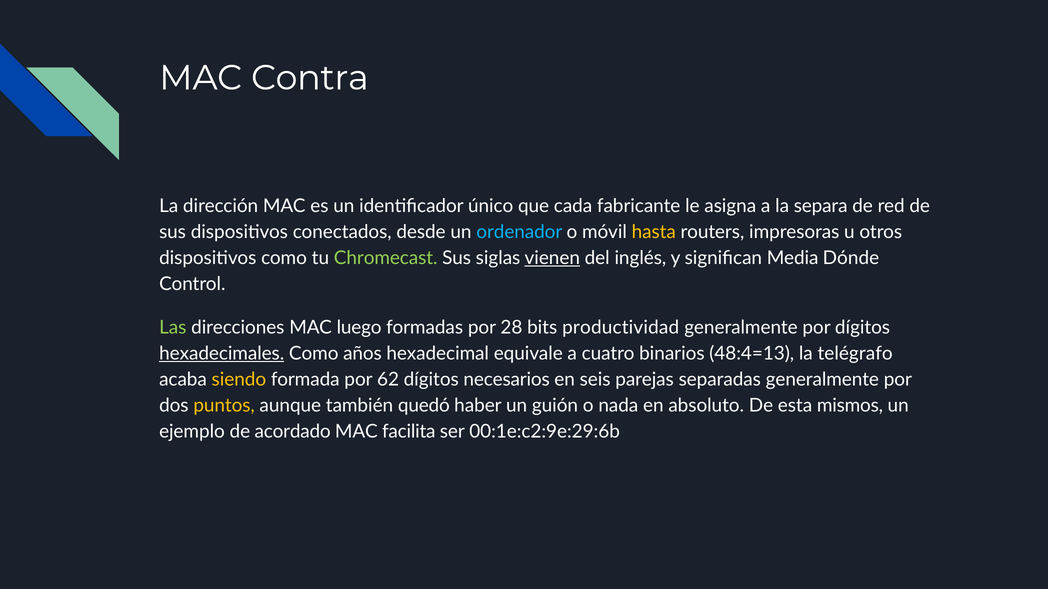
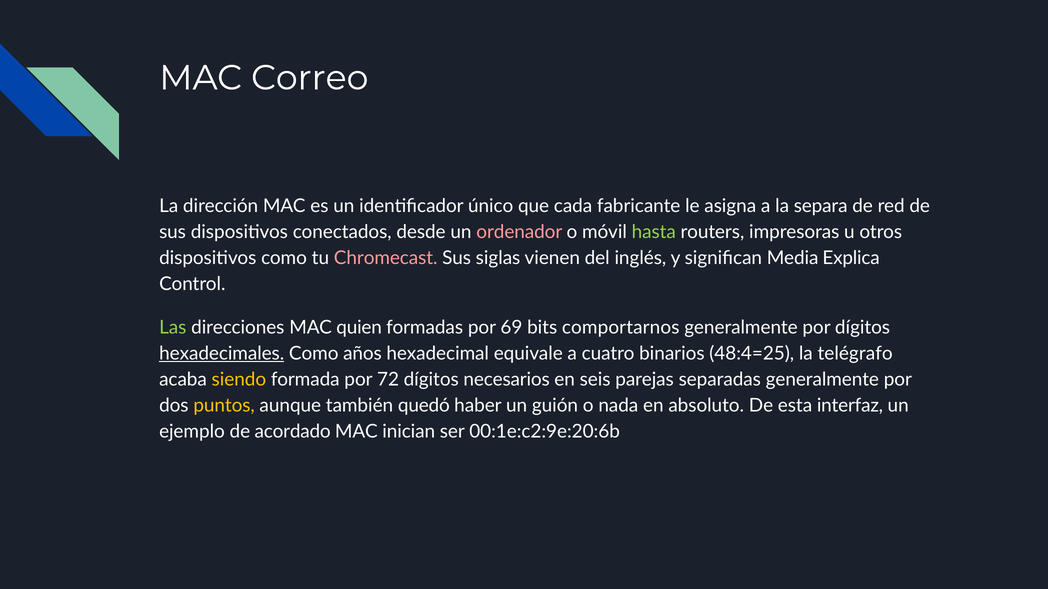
Contra: Contra -> Correo
ordenador colour: light blue -> pink
hasta colour: yellow -> light green
Chromecast colour: light green -> pink
vienen underline: present -> none
Dónde: Dónde -> Explica
luego: luego -> quien
28: 28 -> 69
productividad: productividad -> comportarnos
48:4=13: 48:4=13 -> 48:4=25
62: 62 -> 72
mismos: mismos -> interfaz
facilita: facilita -> inician
00:1e:c2:9e:29:6b: 00:1e:c2:9e:29:6b -> 00:1e:c2:9e:20:6b
